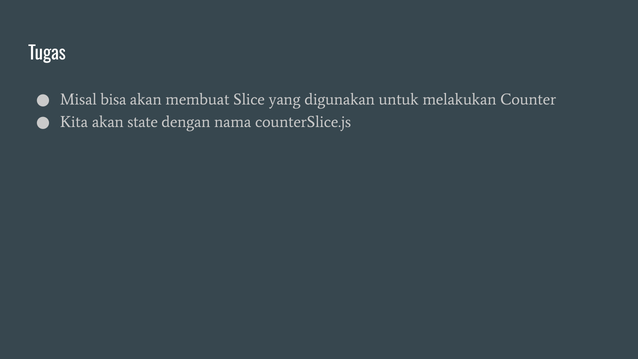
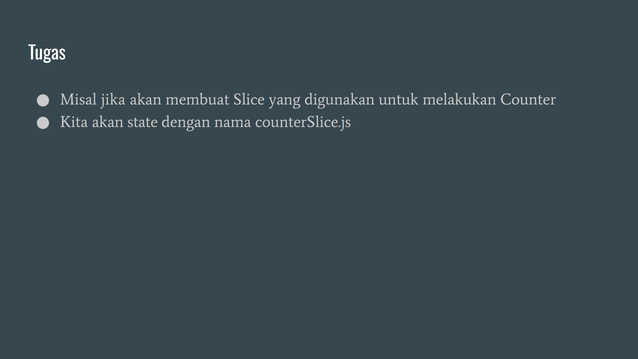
bisa: bisa -> jika
